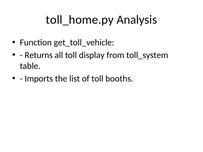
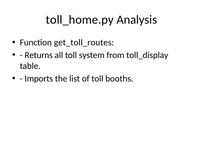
get_toll_vehicle: get_toll_vehicle -> get_toll_routes
display: display -> system
toll_system: toll_system -> toll_display
